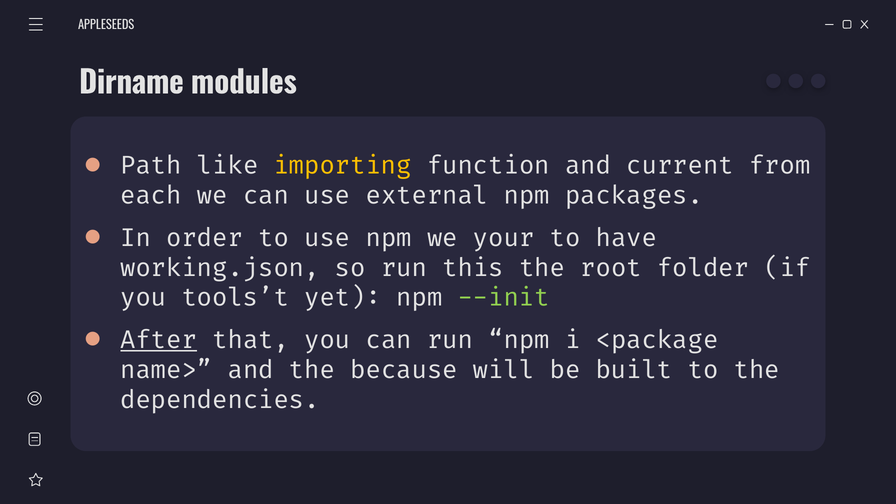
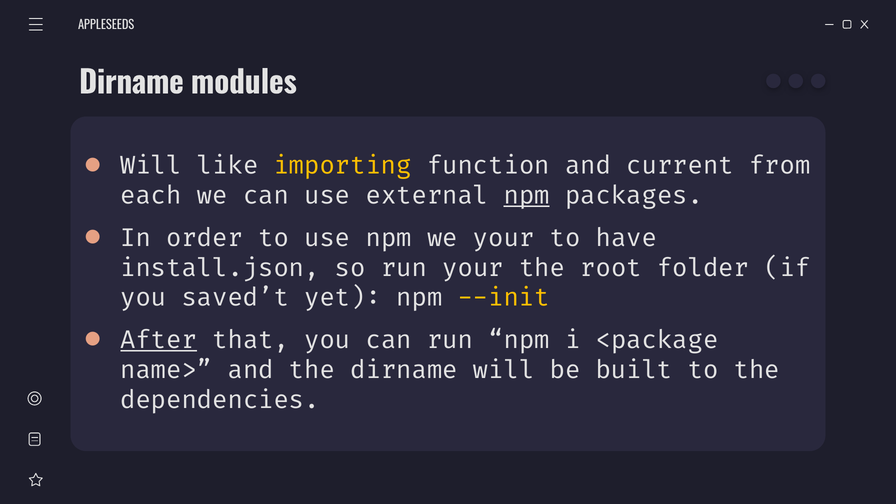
Path at (151, 166): Path -> Will
npm at (527, 196) underline: none -> present
working.json: working.json -> install.json
run this: this -> your
tools’t: tools’t -> saved’t
--init colour: light green -> yellow
the because: because -> dirname
